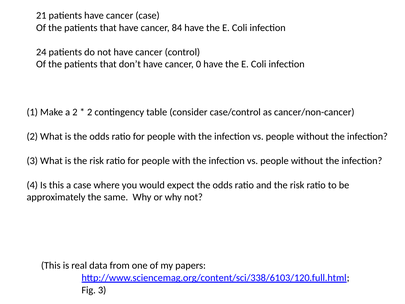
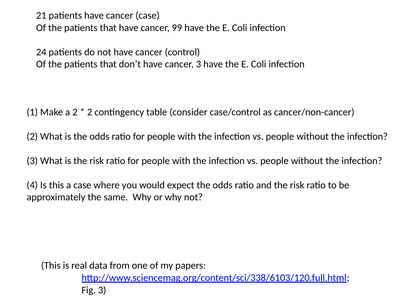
84: 84 -> 99
cancer 0: 0 -> 3
